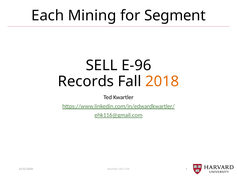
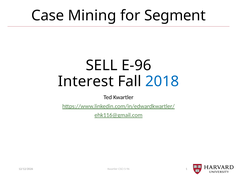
Each: Each -> Case
Records: Records -> Interest
2018 colour: orange -> blue
